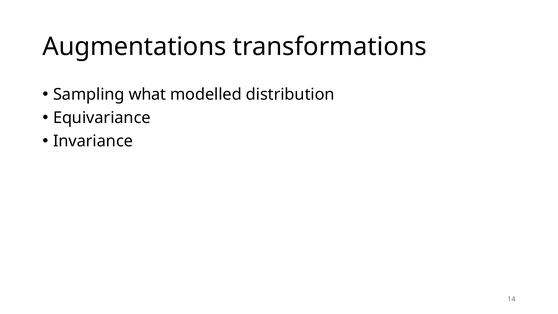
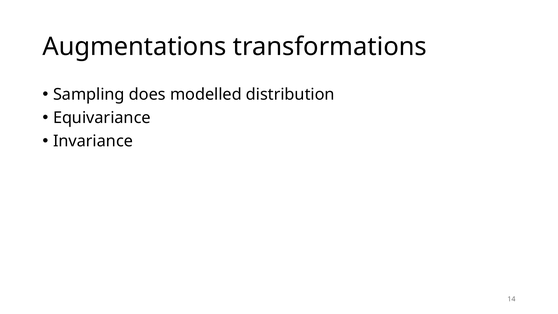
what: what -> does
